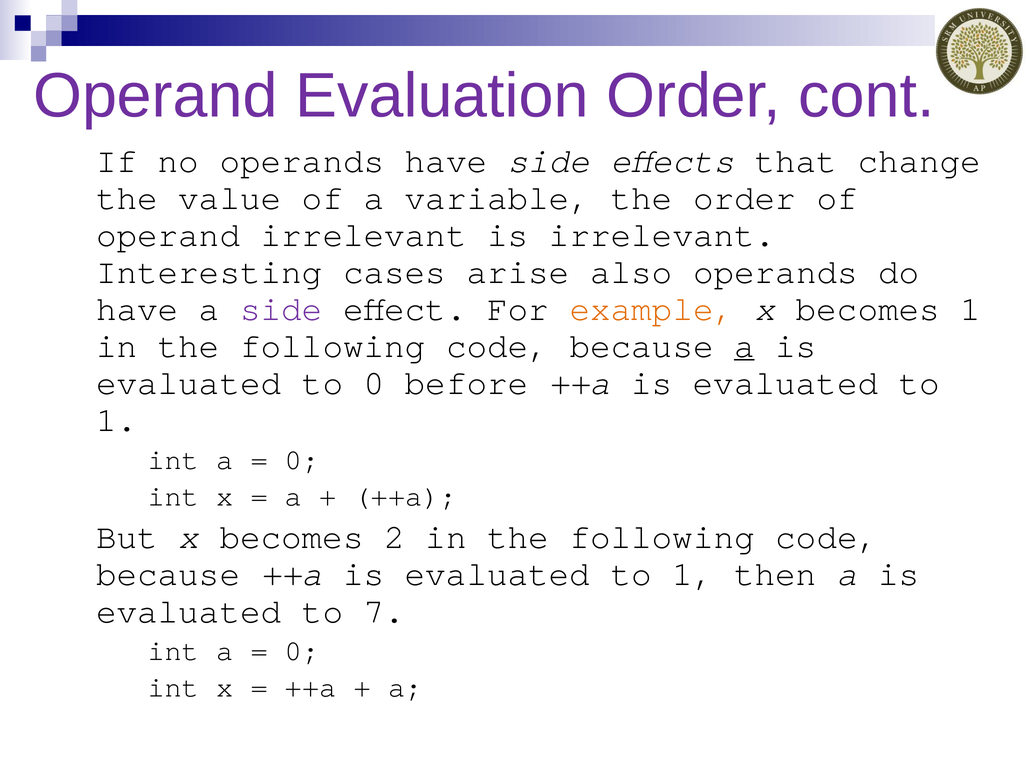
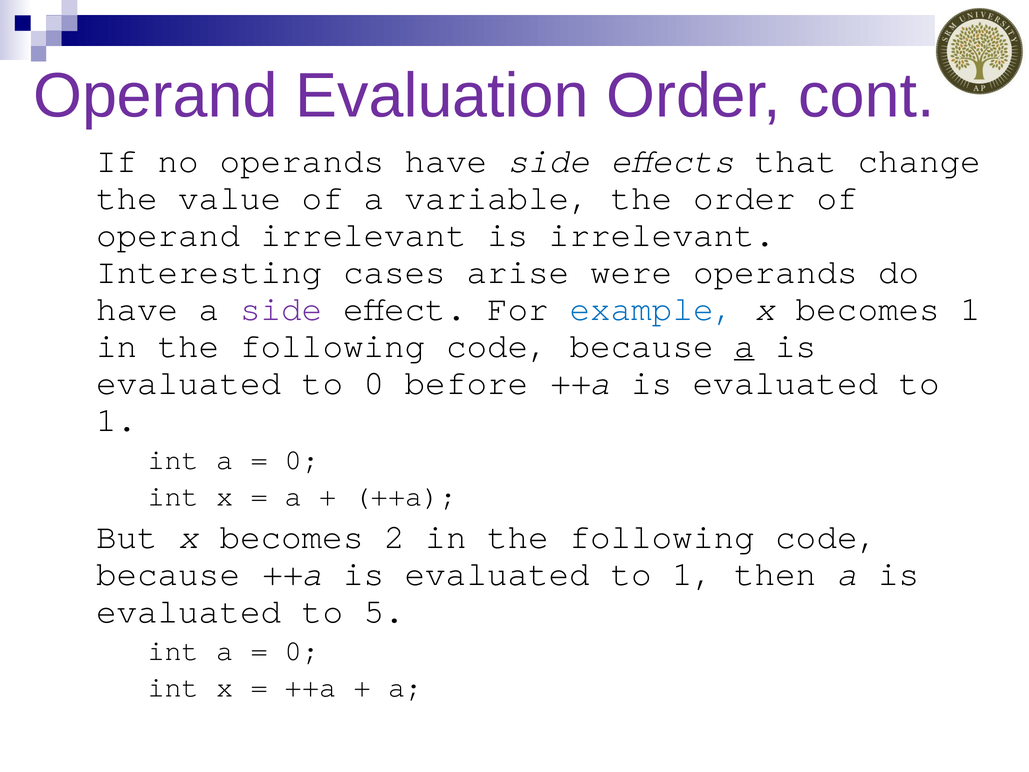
also: also -> were
example colour: orange -> blue
7: 7 -> 5
